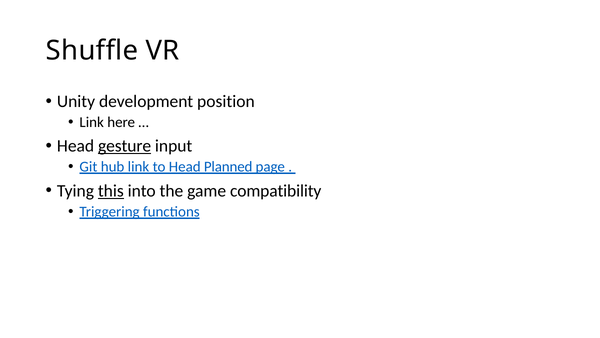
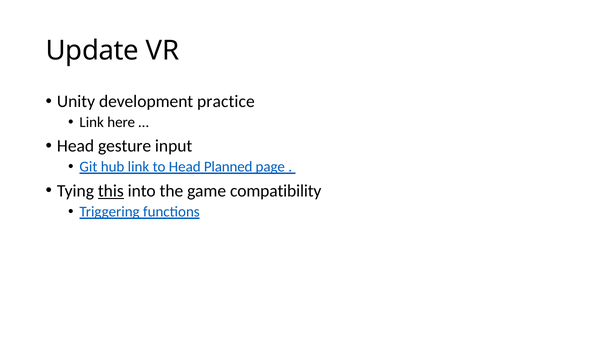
Shuffle: Shuffle -> Update
position: position -> practice
gesture underline: present -> none
